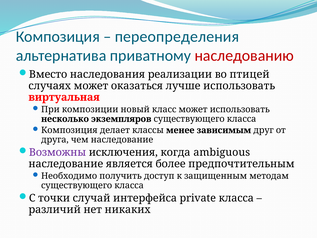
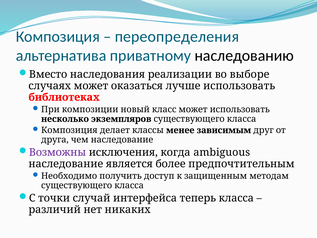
наследованию colour: red -> black
птицей: птицей -> выборе
виртуальная: виртуальная -> библиотеках
private: private -> теперь
